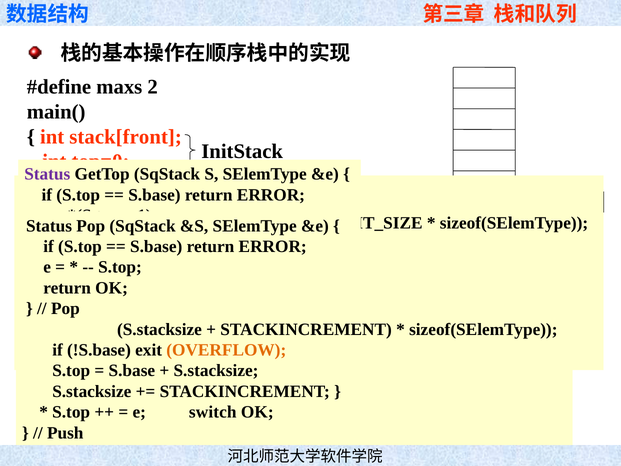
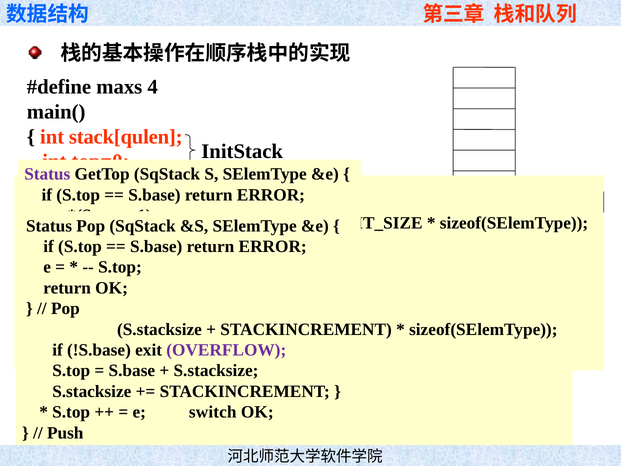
maxs 2: 2 -> 4
stack[front: stack[front -> stack[qulen
OVERFLOW at (226, 350) colour: orange -> purple
